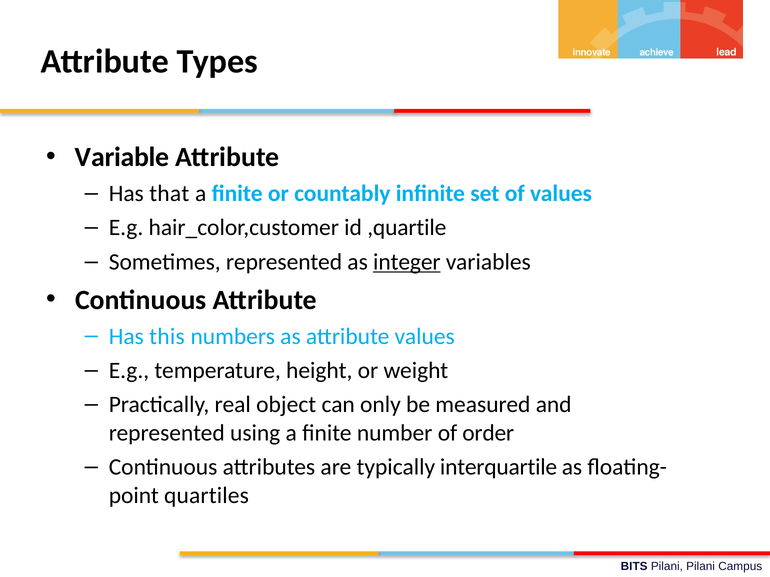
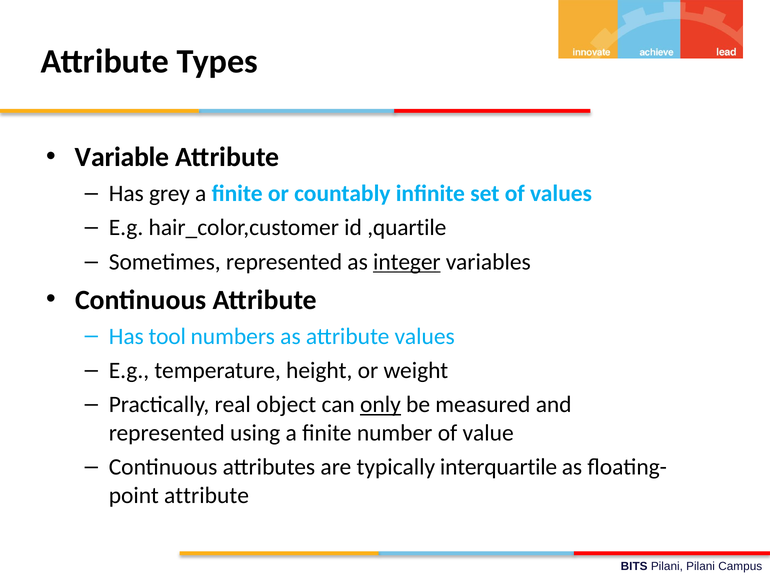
that: that -> grey
this: this -> tool
only underline: none -> present
order: order -> value
quartiles at (206, 496): quartiles -> attribute
